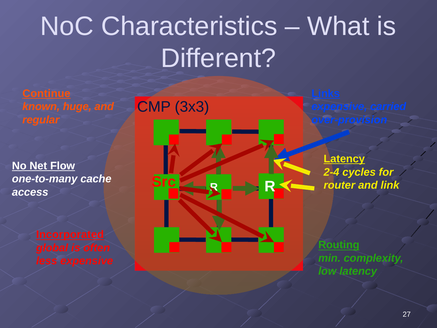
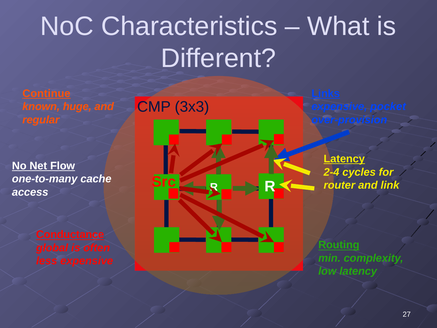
carried: carried -> pocket
Incorporated: Incorporated -> Conductance
